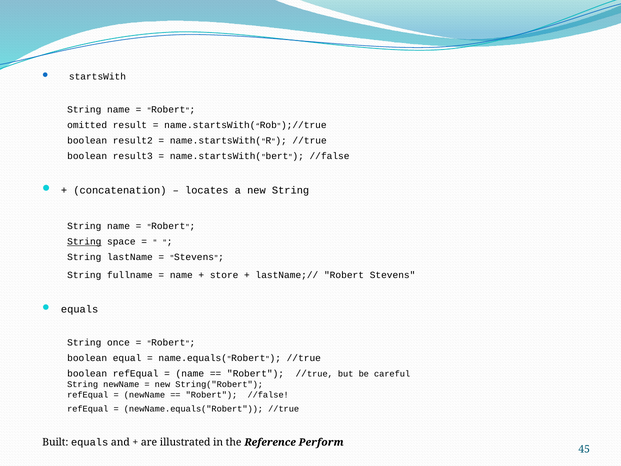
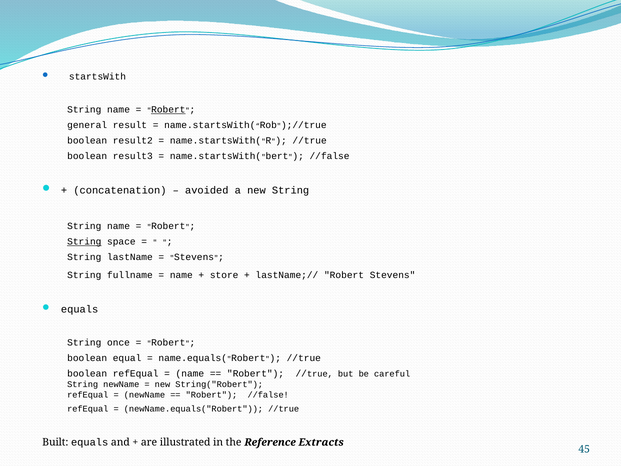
Robert at (168, 109) underline: none -> present
omitted: omitted -> general
locates: locates -> avoided
Perform: Perform -> Extracts
